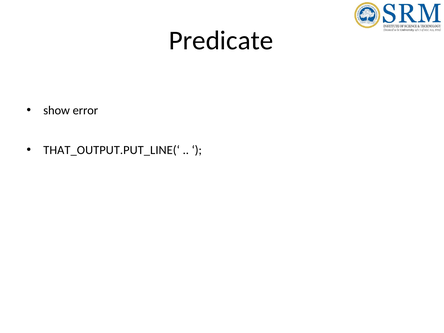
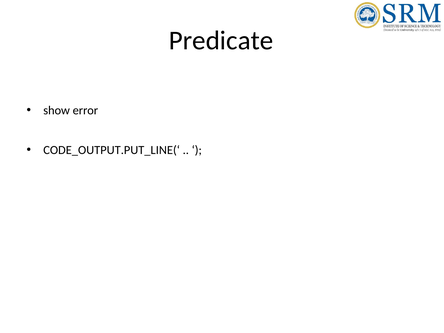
THAT_OUTPUT.PUT_LINE(‘: THAT_OUTPUT.PUT_LINE(‘ -> CODE_OUTPUT.PUT_LINE(‘
